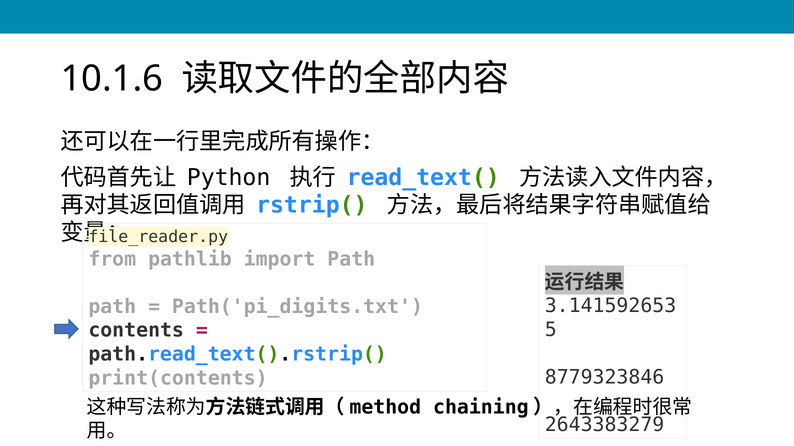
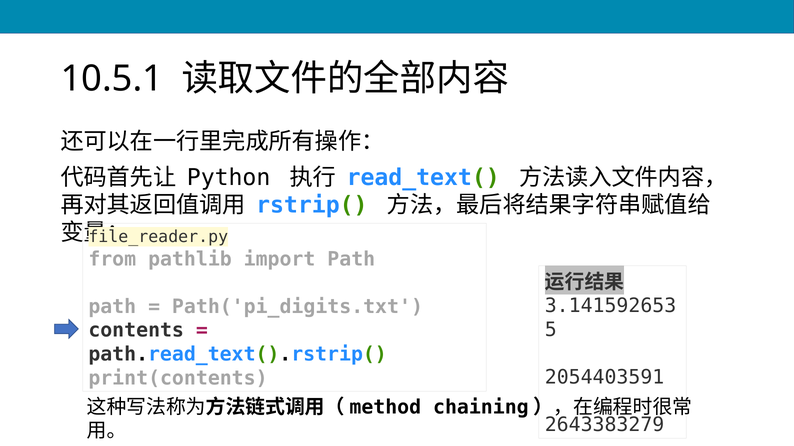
10.1.6: 10.1.6 -> 10.5.1
8779323846: 8779323846 -> 2054403591
